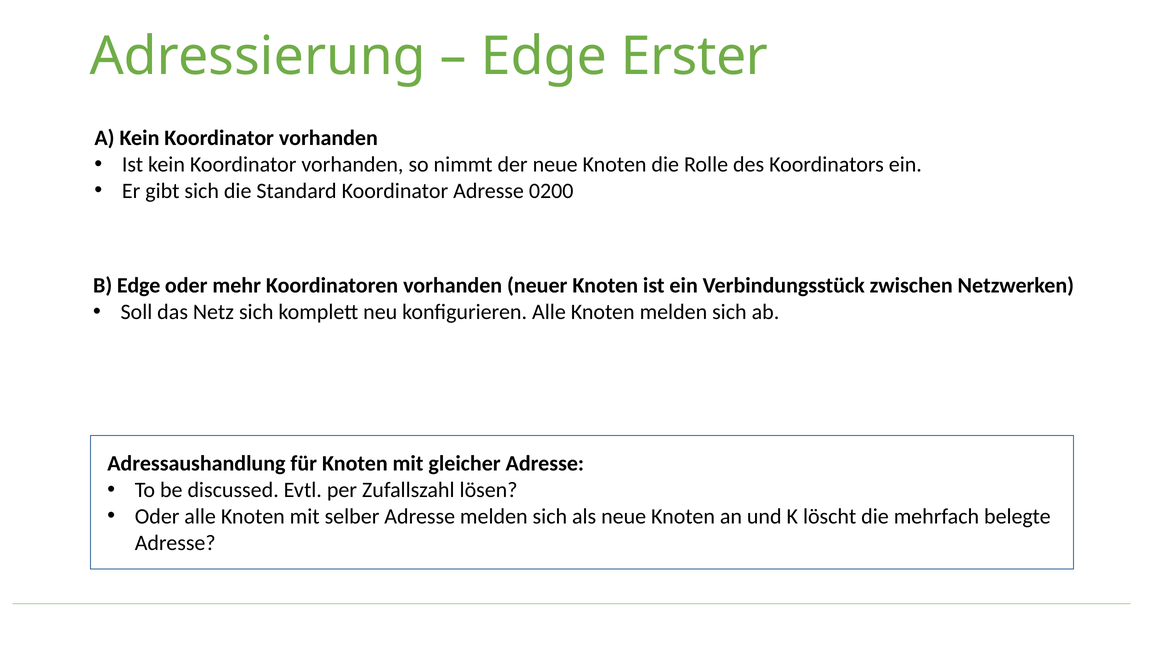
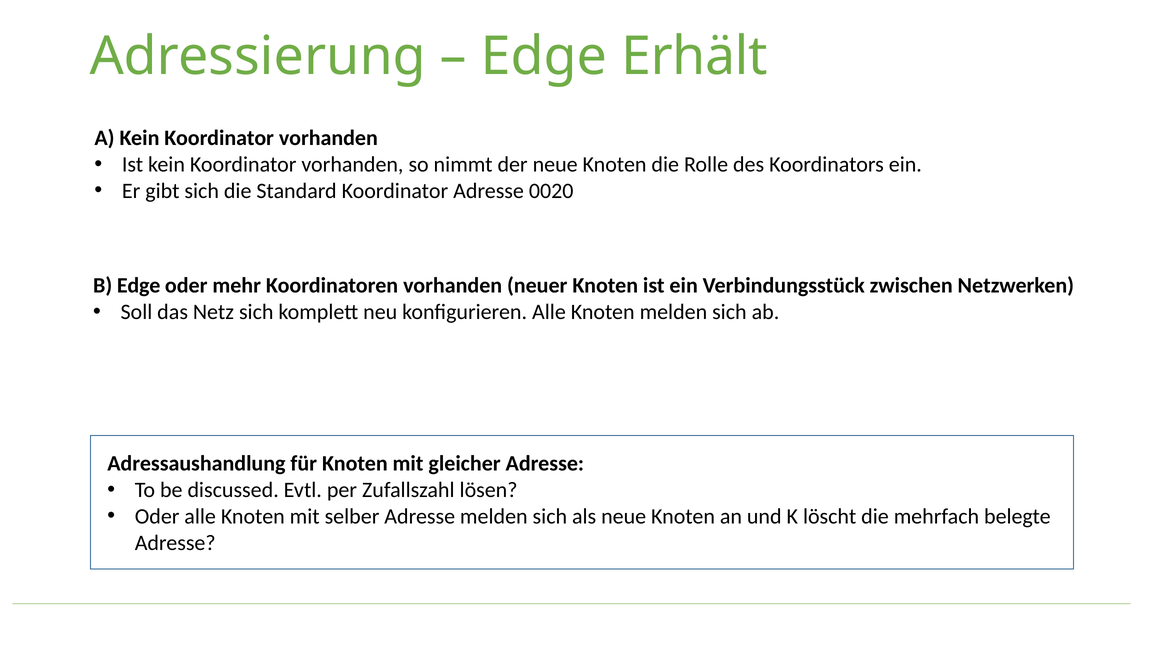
Erster: Erster -> Erhält
0200: 0200 -> 0020
